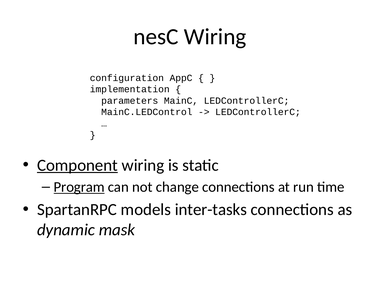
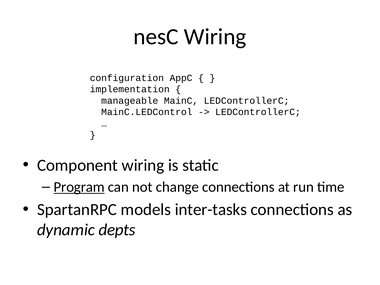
parameters: parameters -> manageable
Component underline: present -> none
mask: mask -> depts
